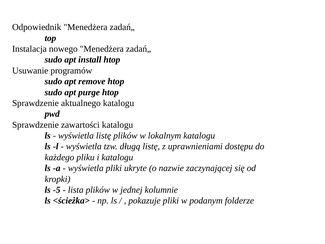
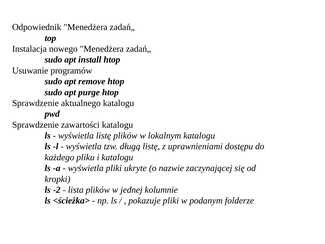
-5: -5 -> -2
